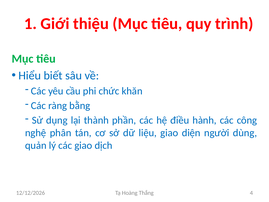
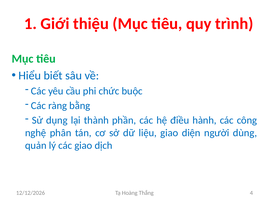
khăn: khăn -> buộc
